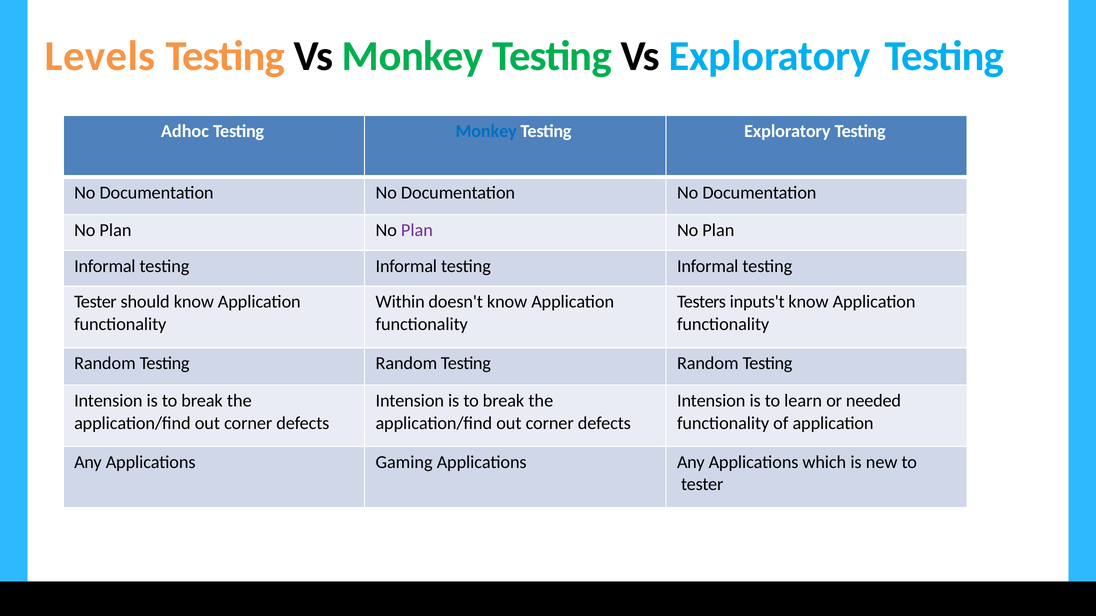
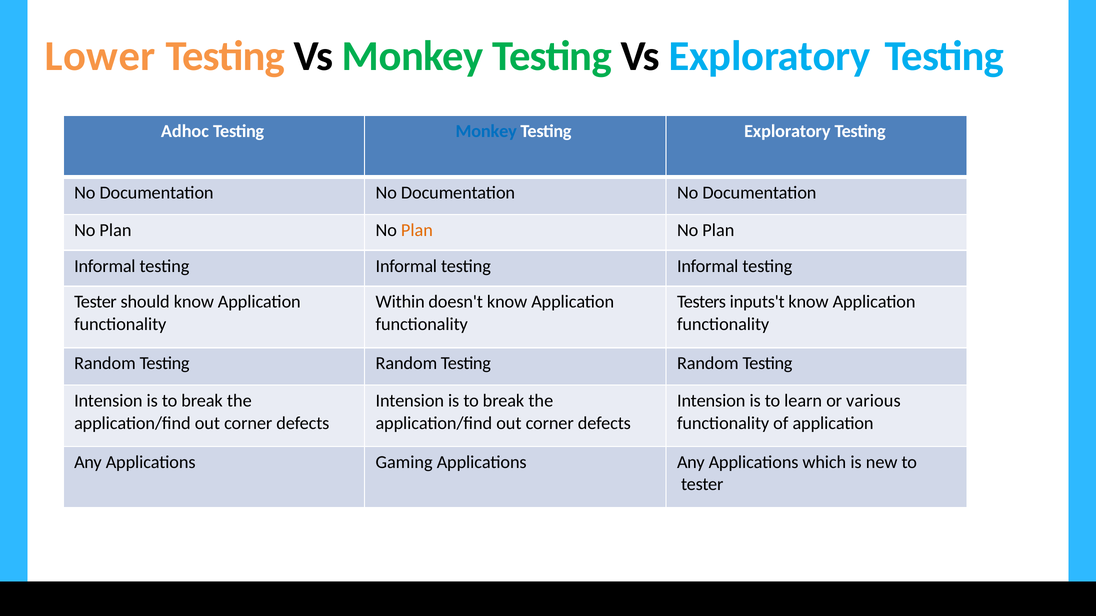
Levels: Levels -> Lower
Plan at (417, 230) colour: purple -> orange
needed: needed -> various
